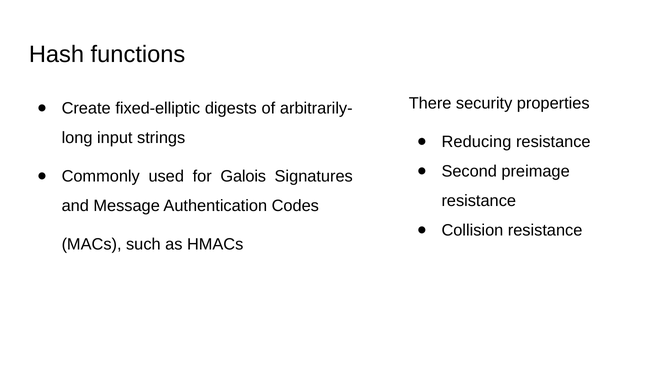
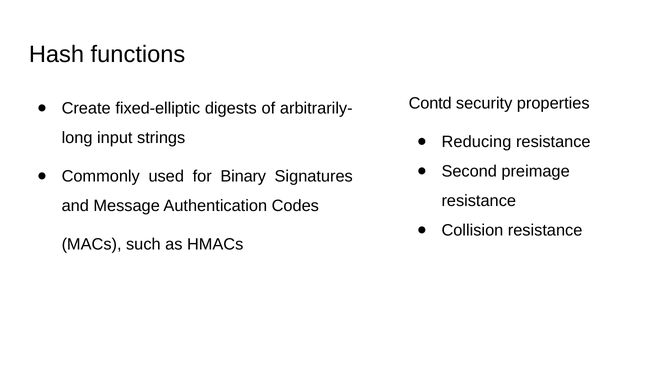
There: There -> Contd
Galois: Galois -> Binary
